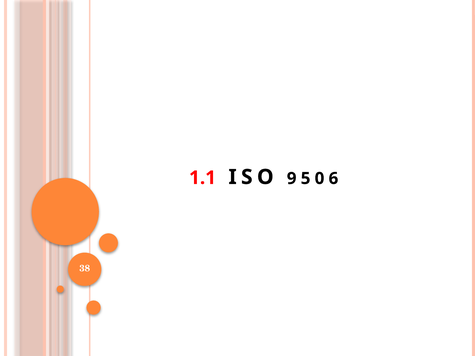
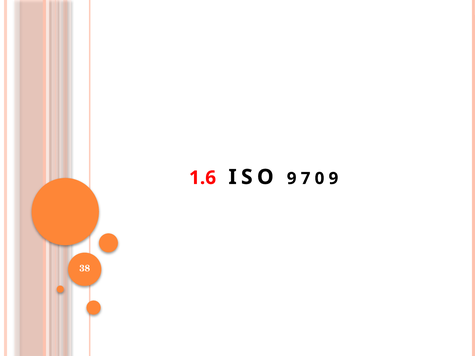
1.1: 1.1 -> 1.6
5: 5 -> 7
0 6: 6 -> 9
